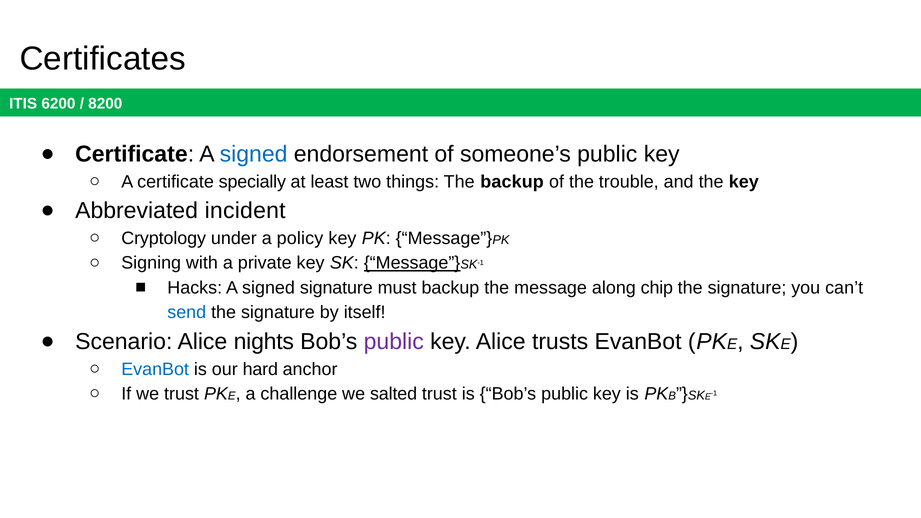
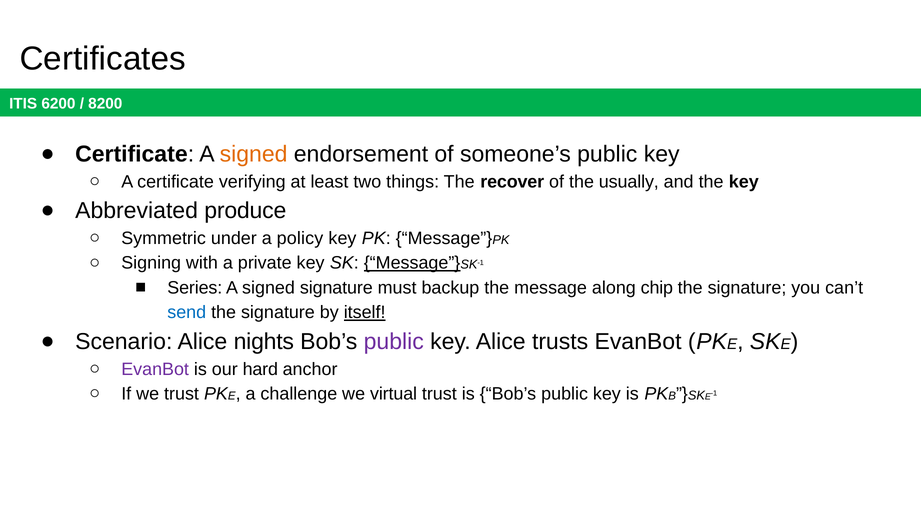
signed at (254, 154) colour: blue -> orange
specially: specially -> verifying
The backup: backup -> recover
trouble: trouble -> usually
incident: incident -> produce
Cryptology: Cryptology -> Symmetric
Hacks: Hacks -> Series
itself underline: none -> present
EvanBot at (155, 369) colour: blue -> purple
salted: salted -> virtual
